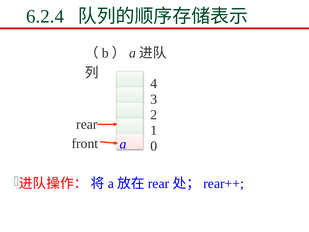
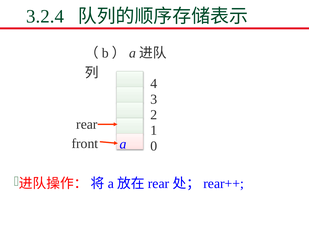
6.2.4: 6.2.4 -> 3.2.4
